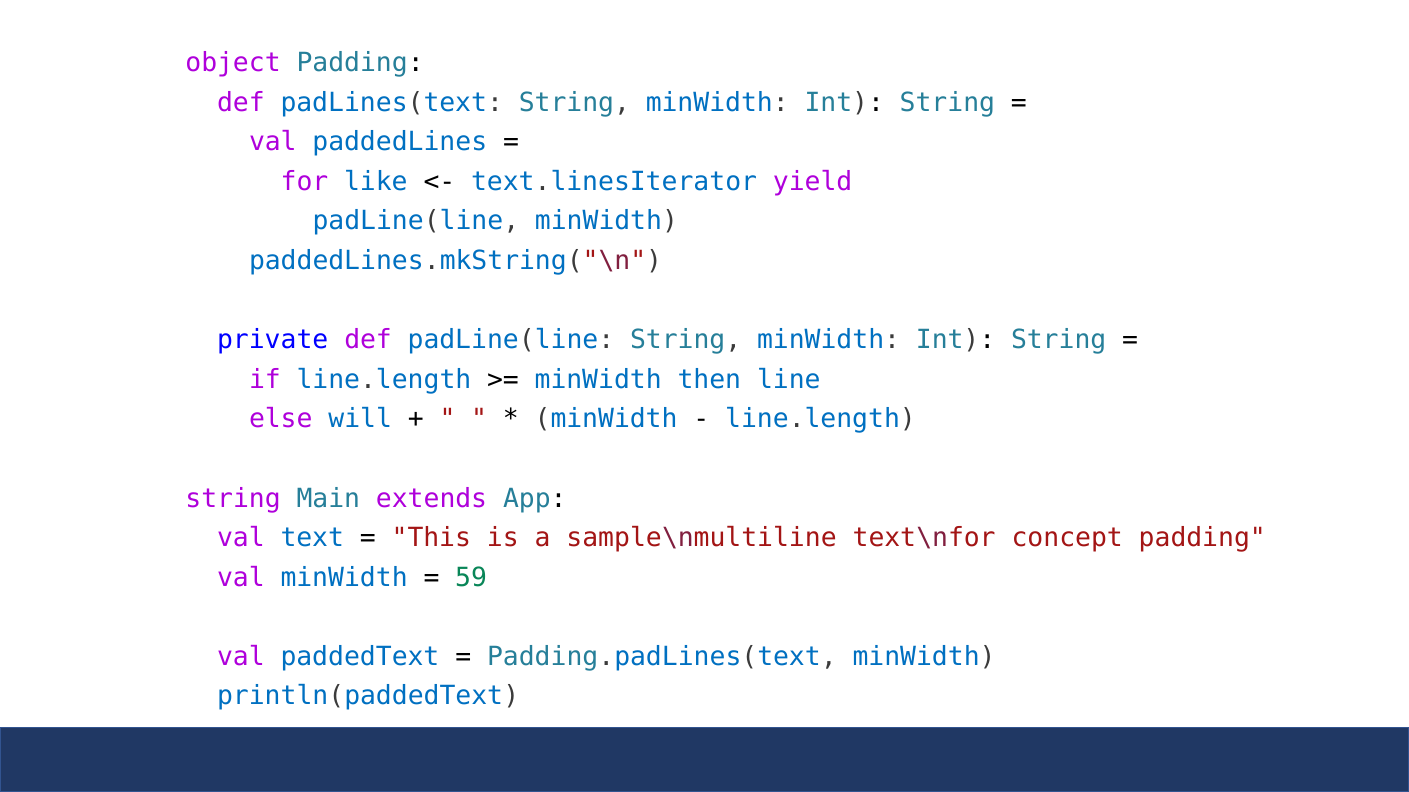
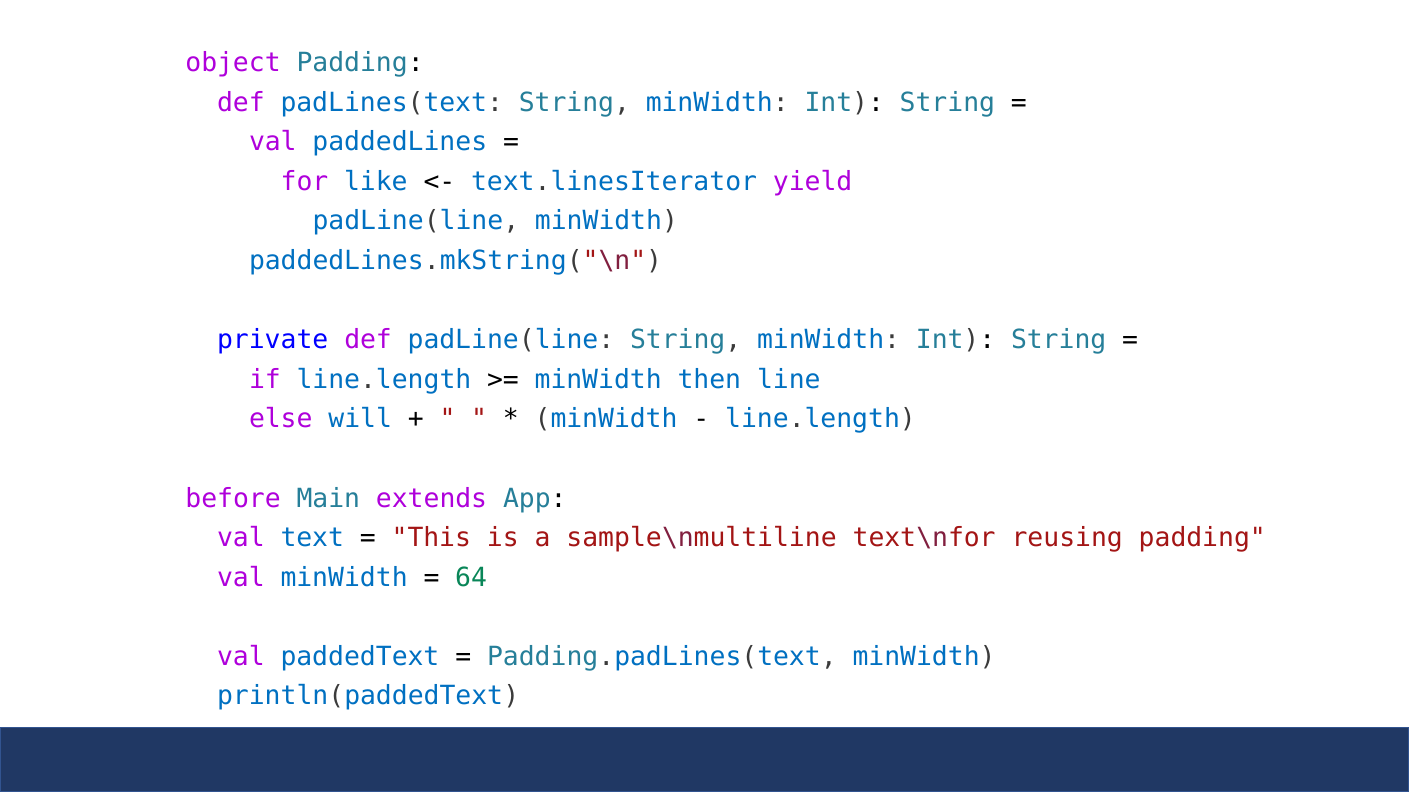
string at (233, 499): string -> before
concept: concept -> reusing
59: 59 -> 64
